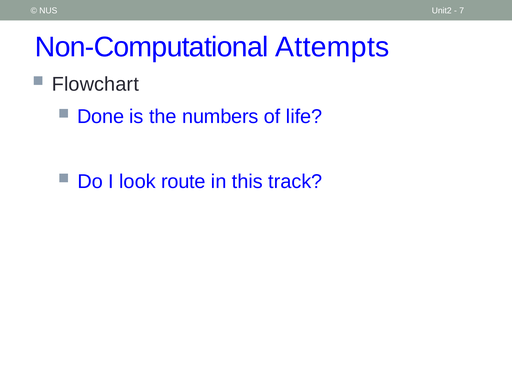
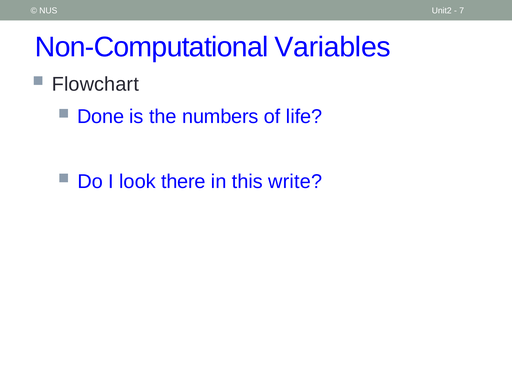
Attempts: Attempts -> Variables
route: route -> there
track: track -> write
